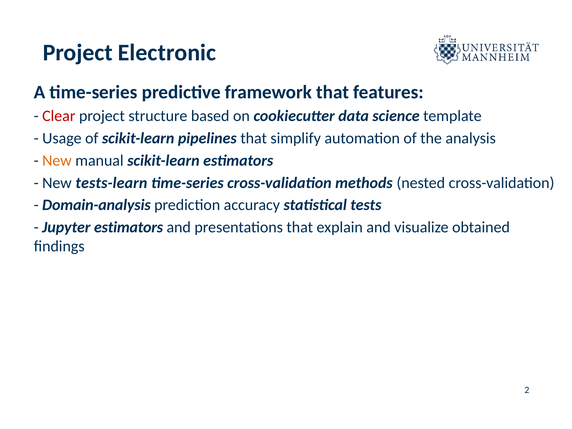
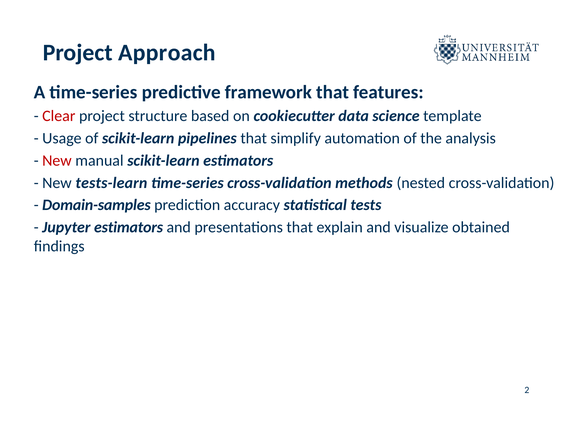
Electronic: Electronic -> Approach
New at (57, 161) colour: orange -> red
Domain-analysis: Domain-analysis -> Domain-samples
